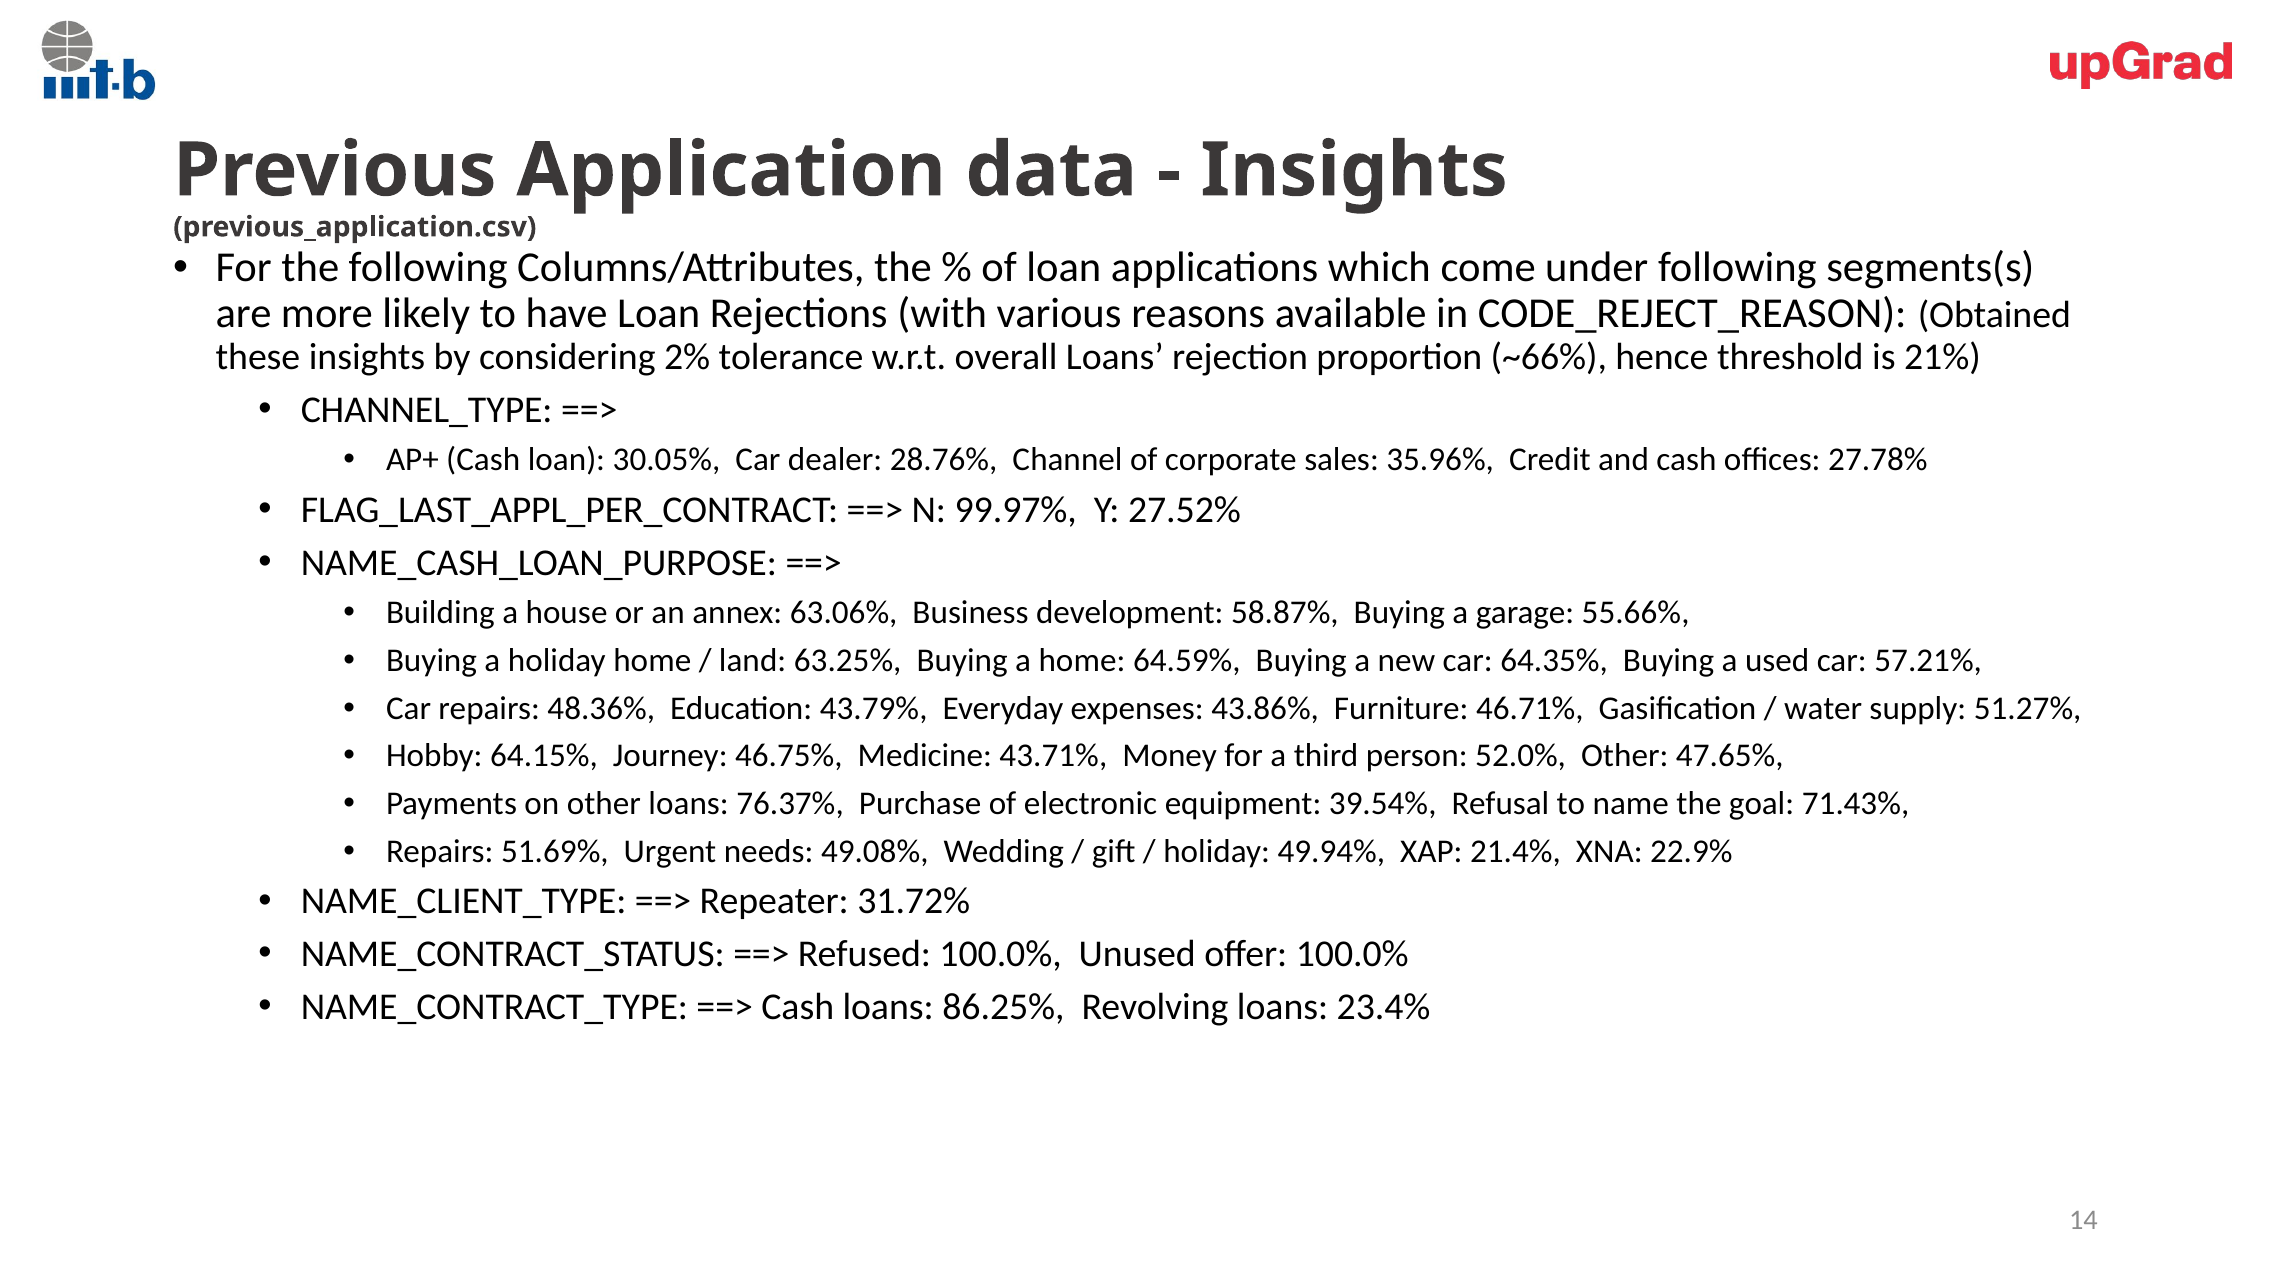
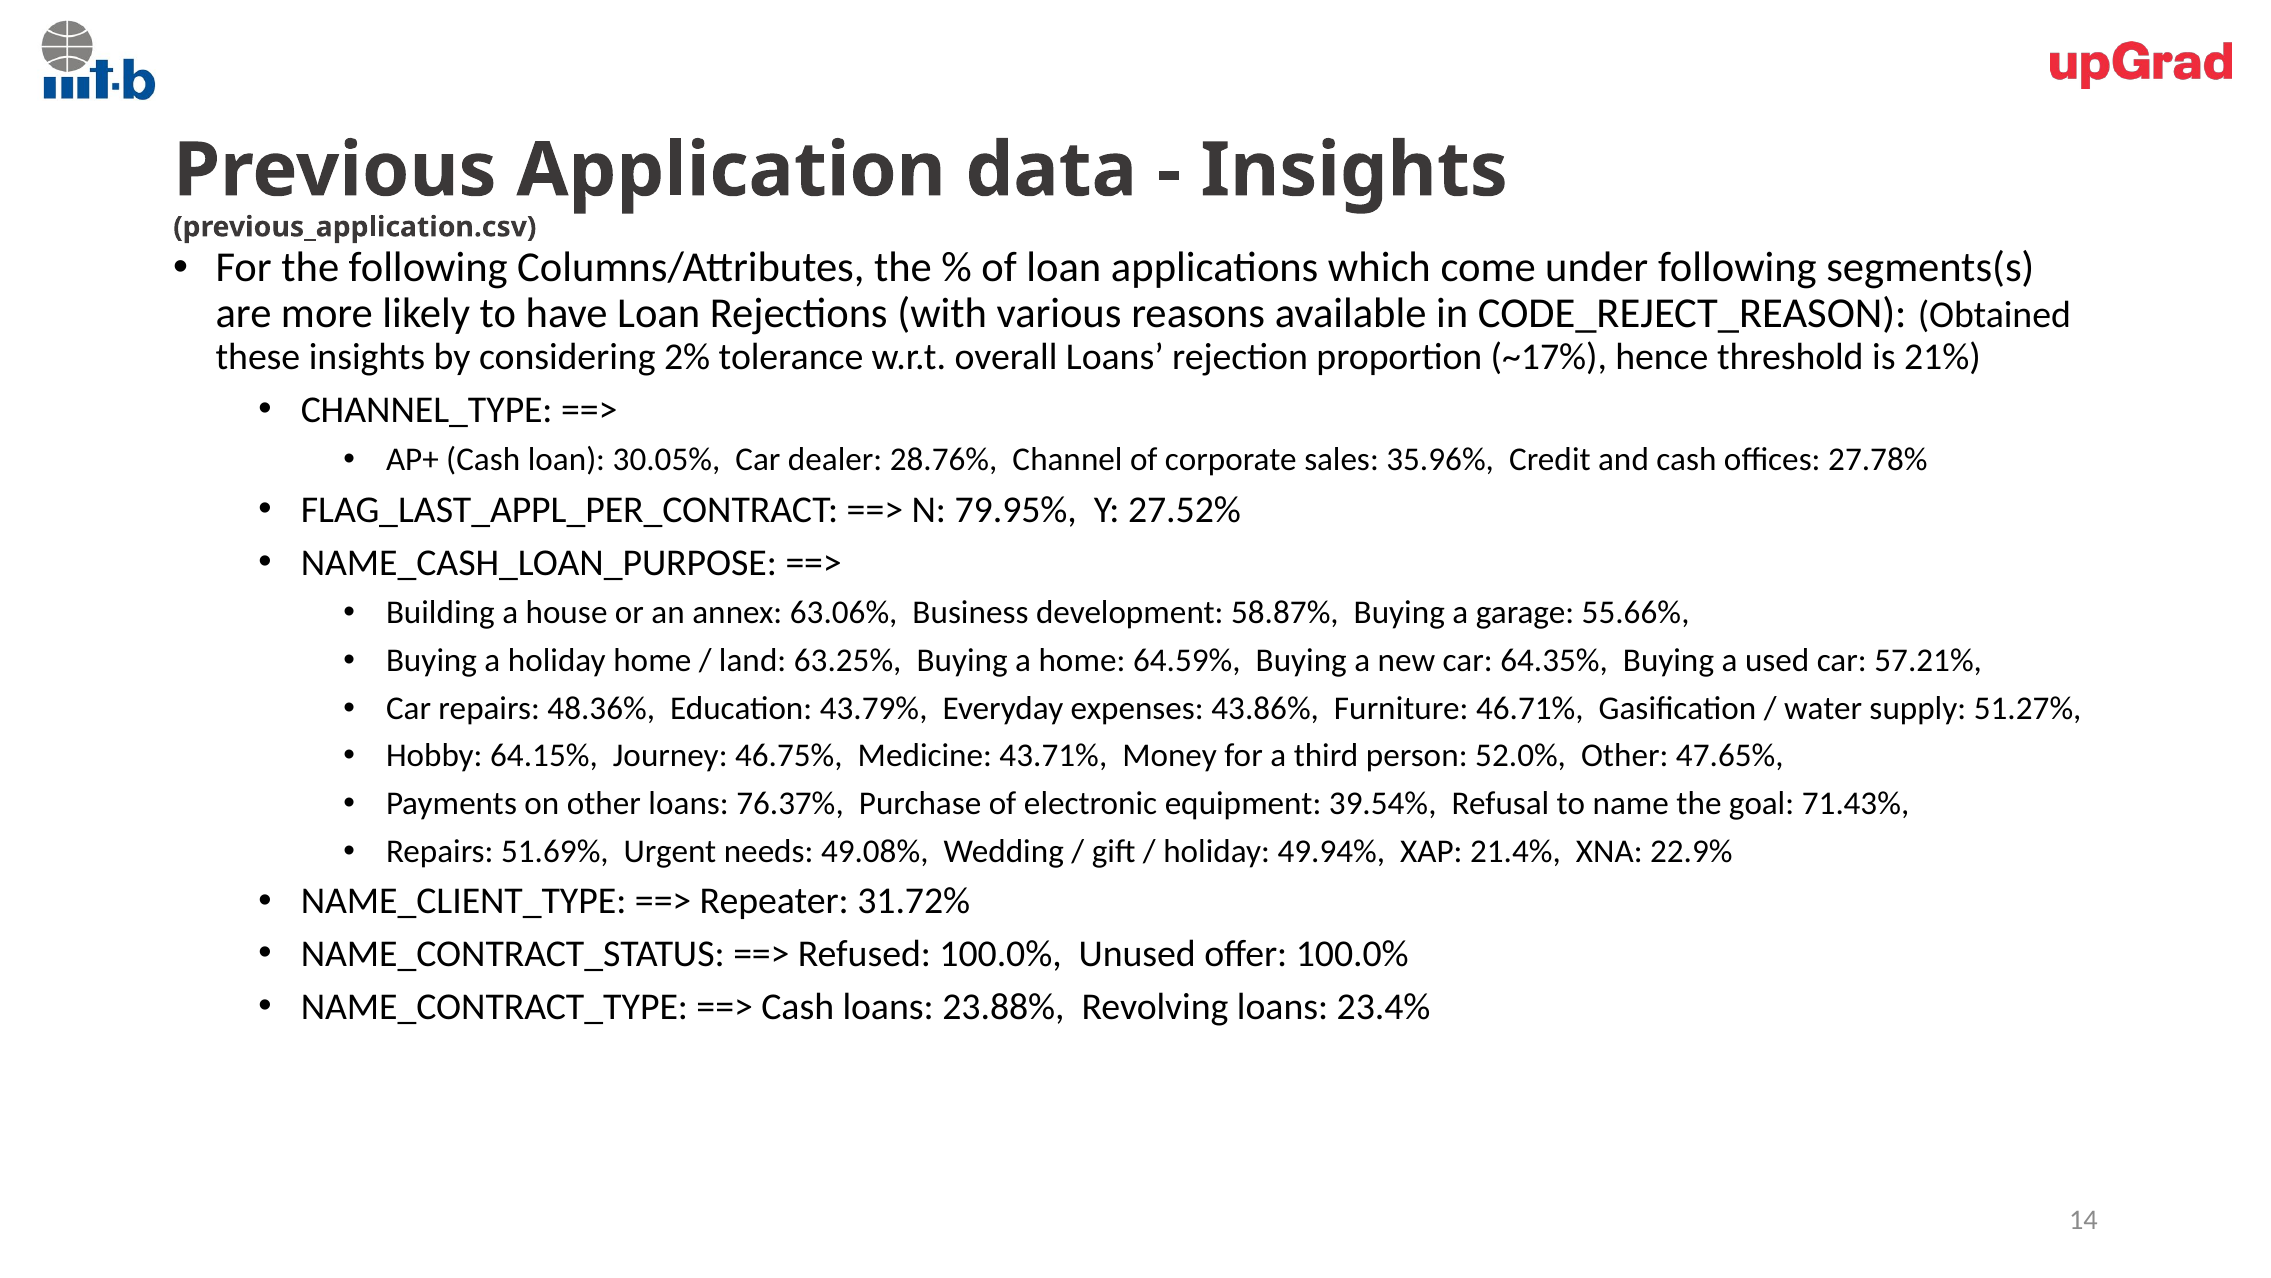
~66%: ~66% -> ~17%
99.97%: 99.97% -> 79.95%
86.25%: 86.25% -> 23.88%
